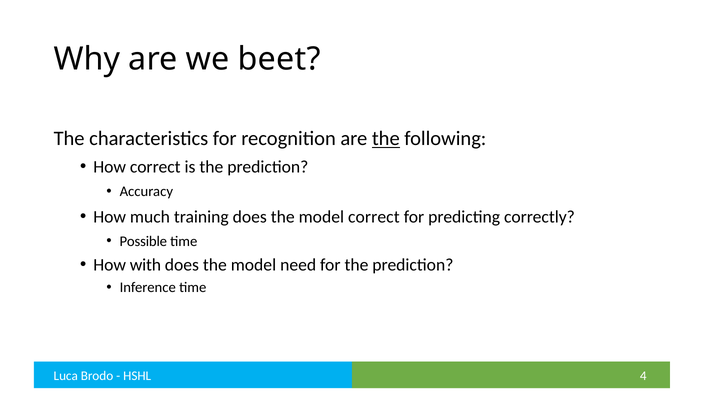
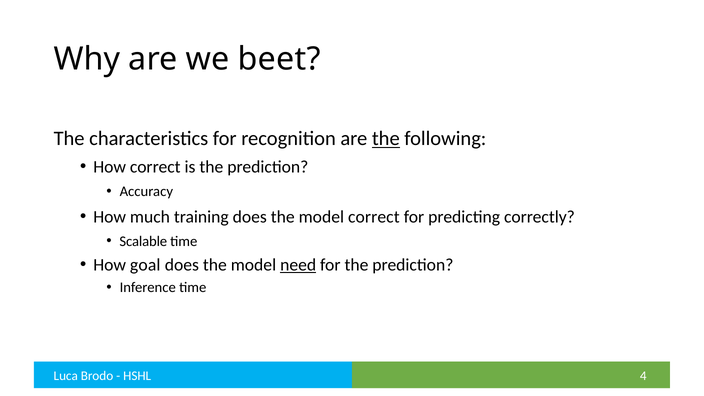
Possible: Possible -> Scalable
with: with -> goal
need underline: none -> present
